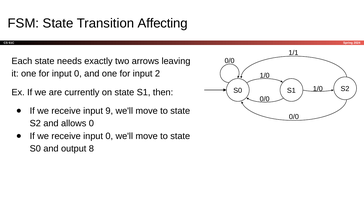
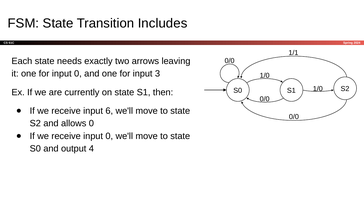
Affecting: Affecting -> Includes
2: 2 -> 3
9: 9 -> 6
8: 8 -> 4
